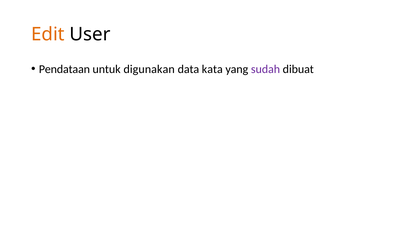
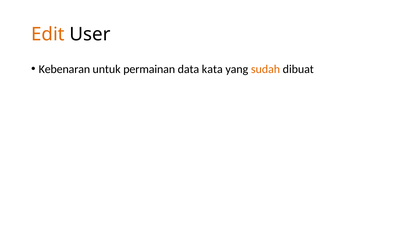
Pendataan: Pendataan -> Kebenaran
digunakan: digunakan -> permainan
sudah colour: purple -> orange
